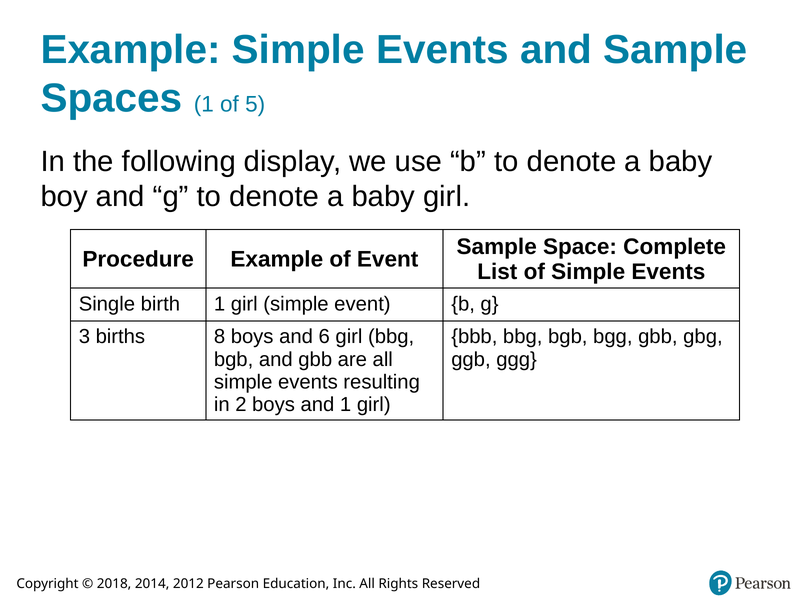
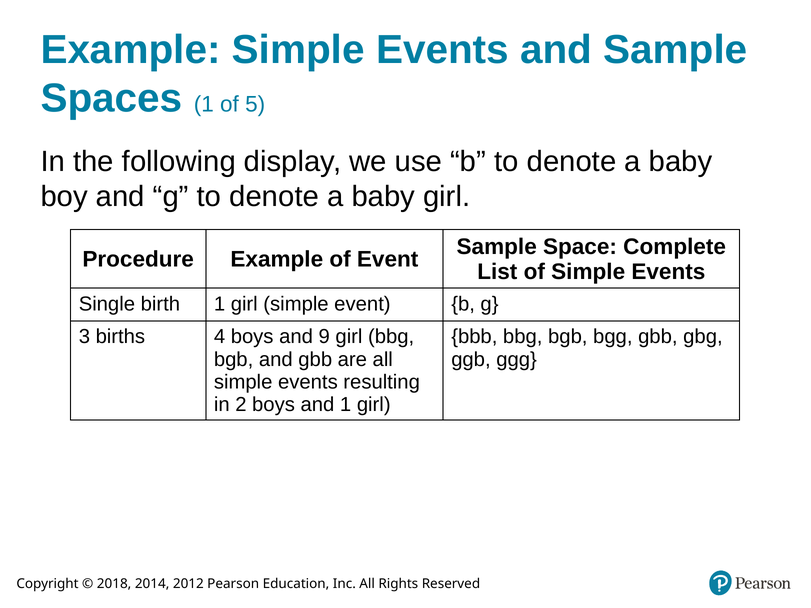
8: 8 -> 4
6: 6 -> 9
